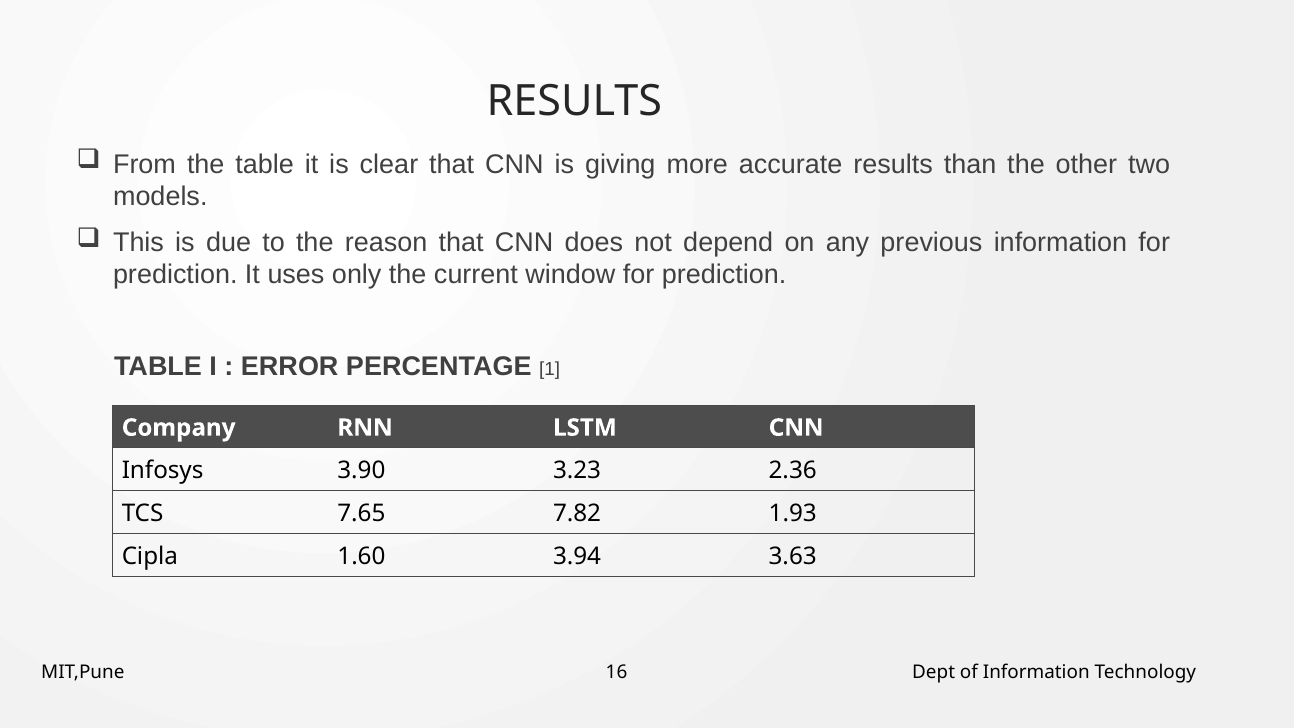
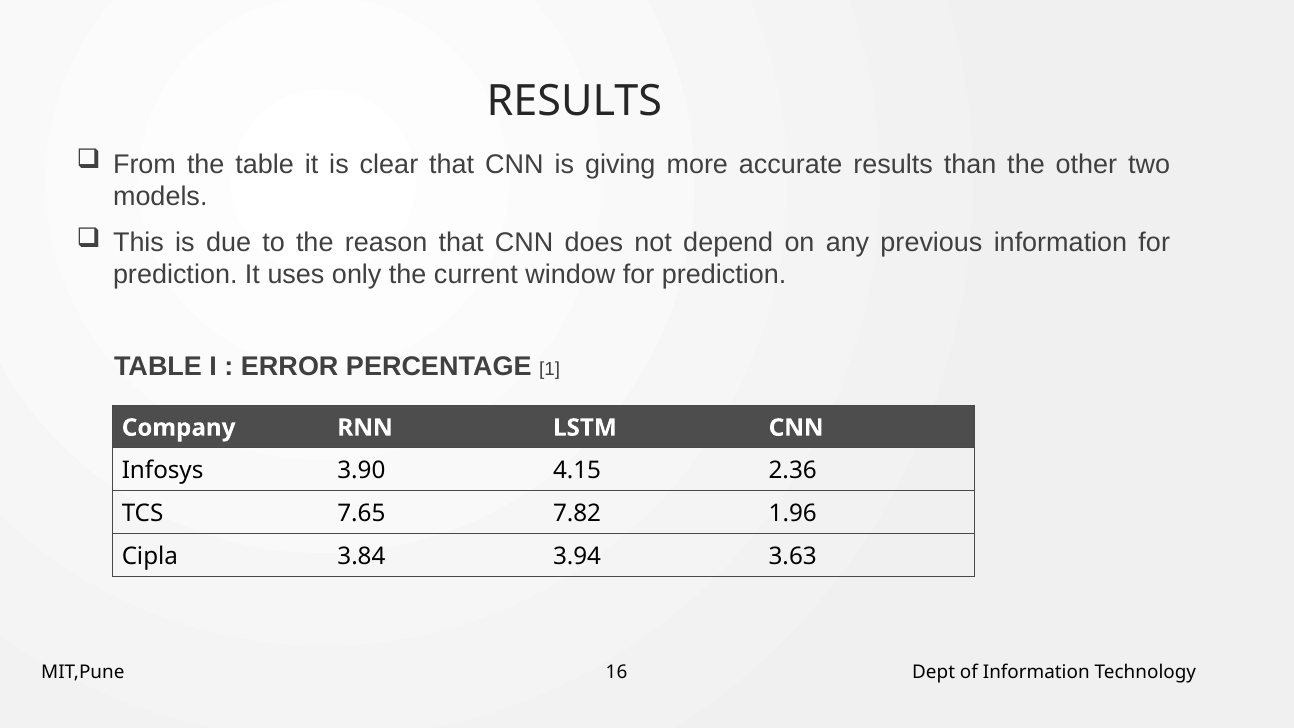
3.23: 3.23 -> 4.15
1.93: 1.93 -> 1.96
1.60: 1.60 -> 3.84
